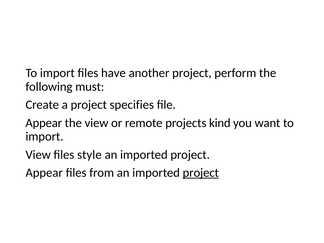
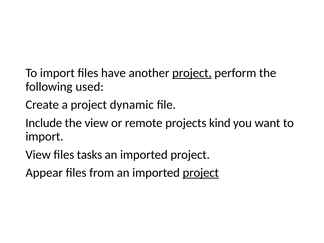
project at (192, 73) underline: none -> present
must: must -> used
specifies: specifies -> dynamic
Appear at (44, 123): Appear -> Include
style: style -> tasks
